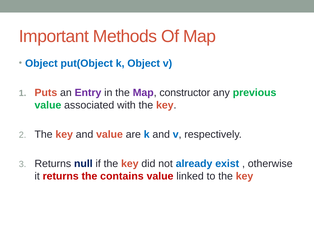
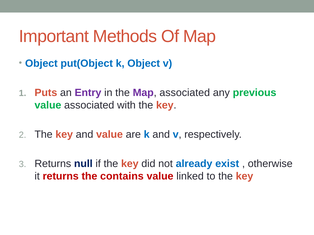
Map constructor: constructor -> associated
